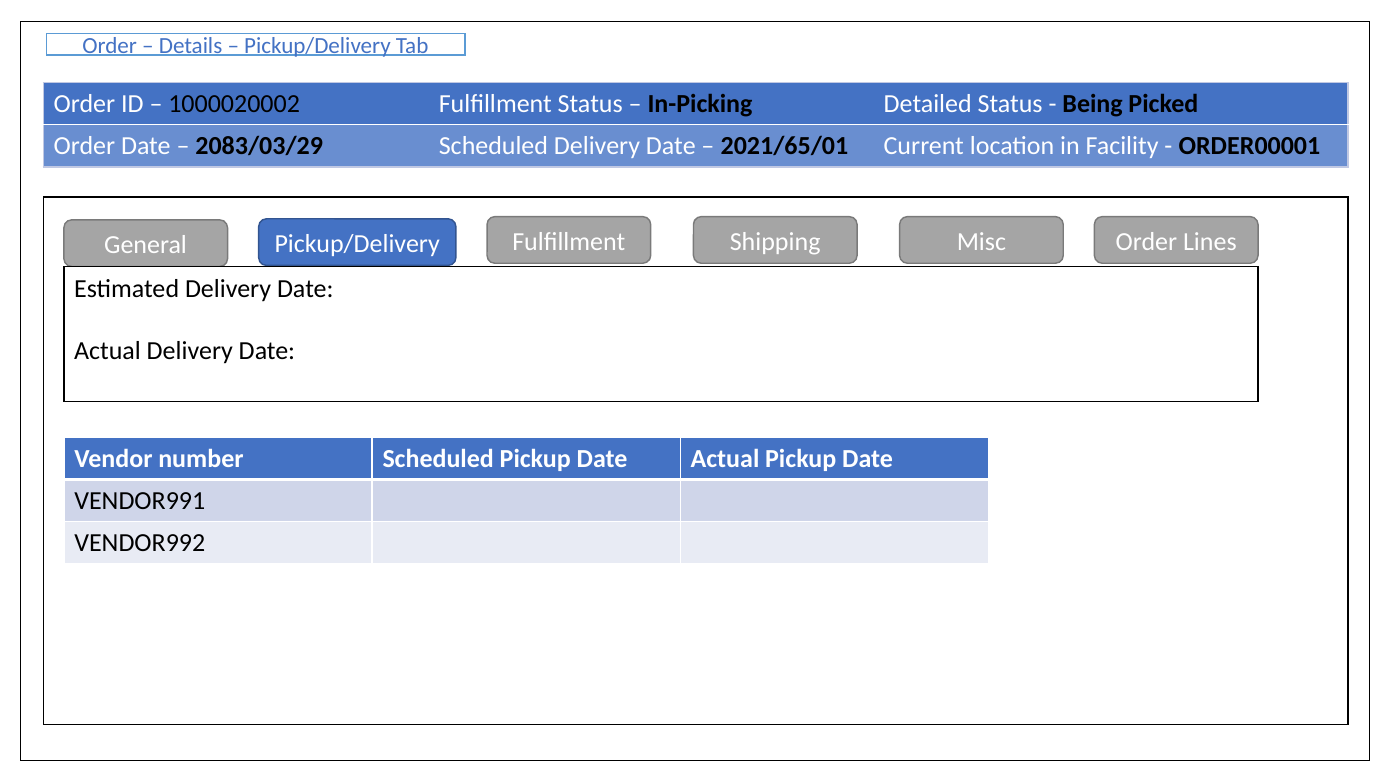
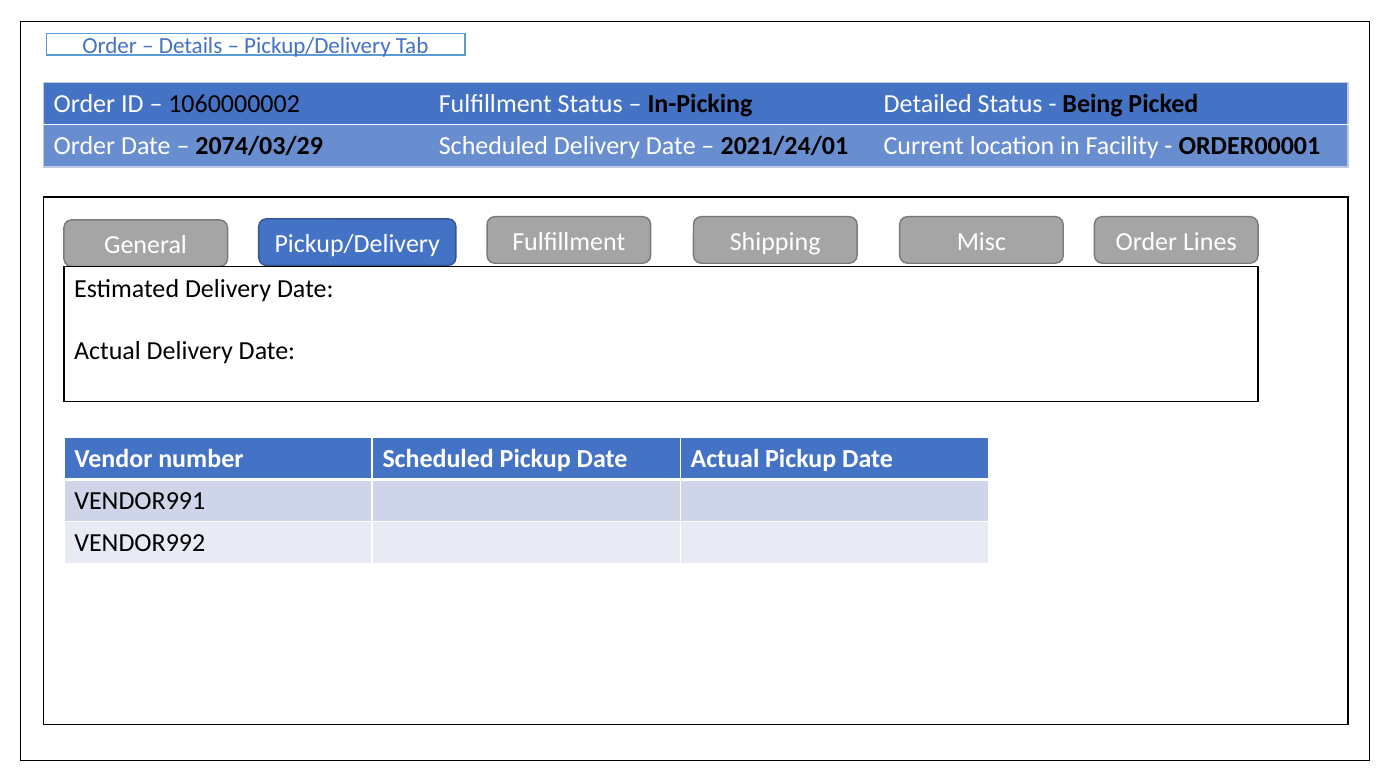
1000020002: 1000020002 -> 1060000002
2083/03/29: 2083/03/29 -> 2074/03/29
2021/65/01: 2021/65/01 -> 2021/24/01
